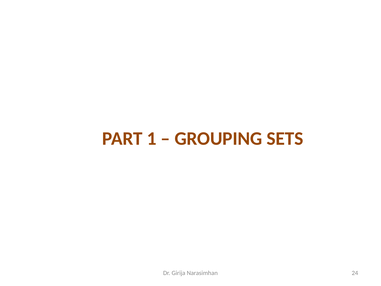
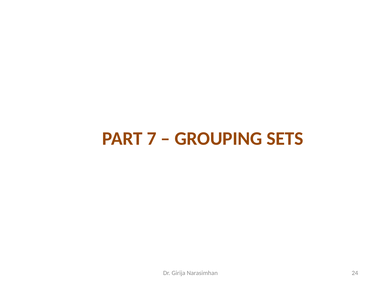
1: 1 -> 7
